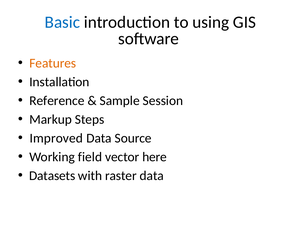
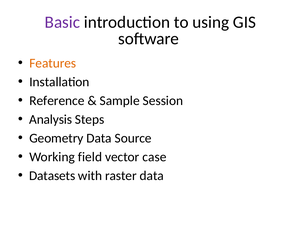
Basic colour: blue -> purple
Markup: Markup -> Analysis
Improved: Improved -> Geometry
here: here -> case
